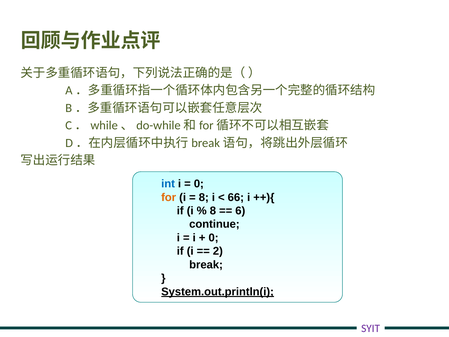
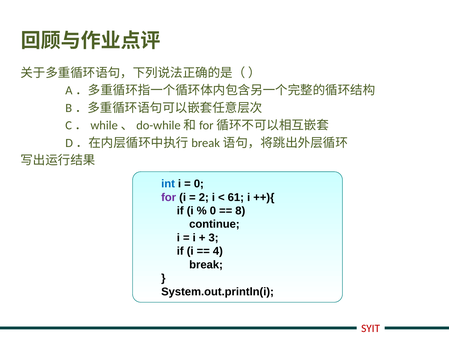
for colour: orange -> purple
8 at (204, 197): 8 -> 2
66: 66 -> 61
8 at (213, 211): 8 -> 0
6: 6 -> 8
0 at (214, 238): 0 -> 3
2: 2 -> 4
System.out.println(i underline: present -> none
SYIT colour: purple -> red
